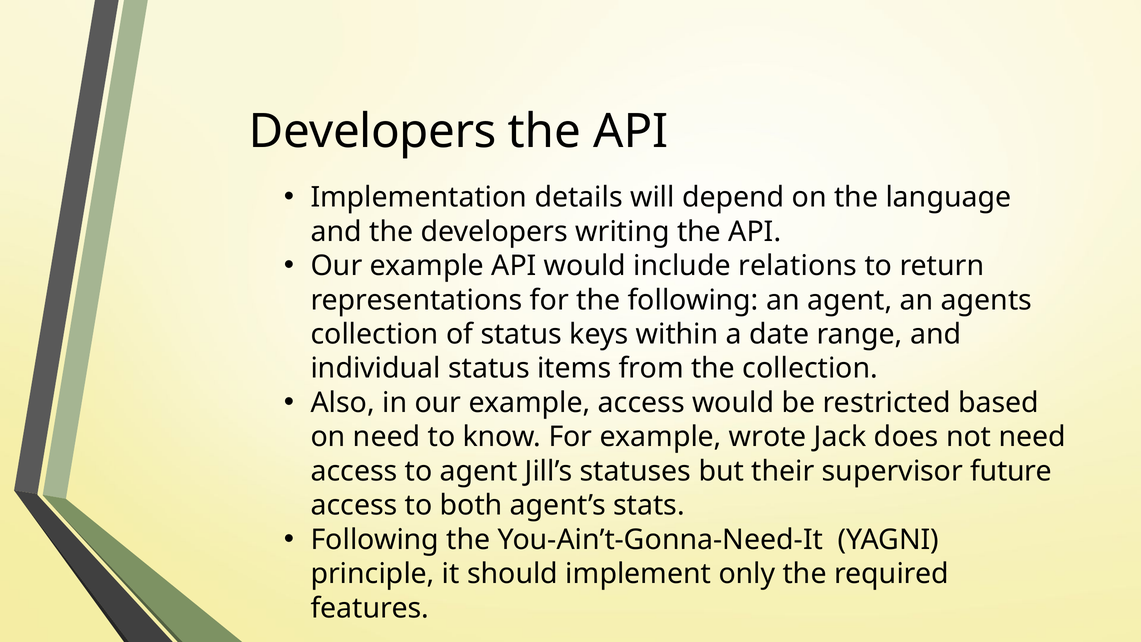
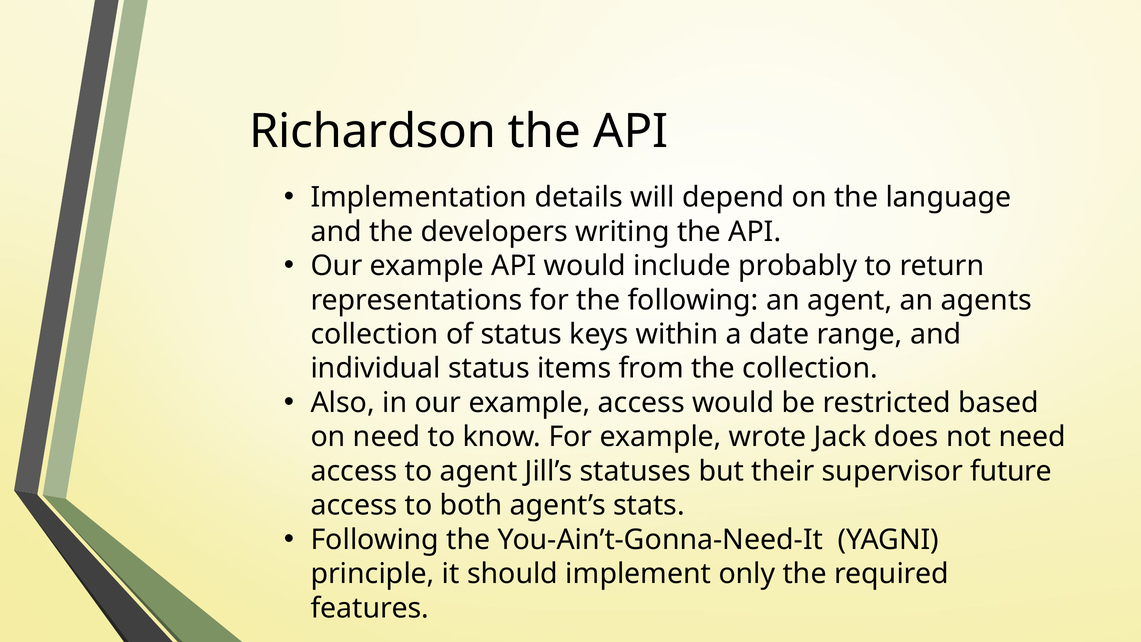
Developers at (373, 131): Developers -> Richardson
relations: relations -> probably
